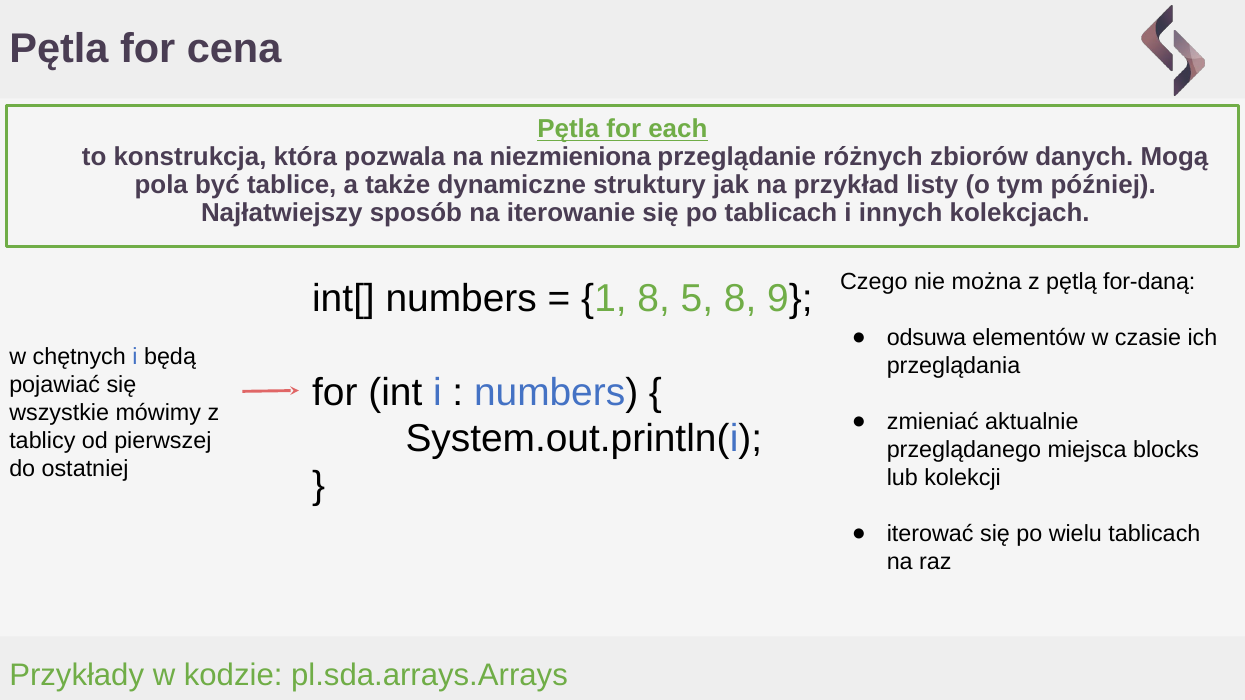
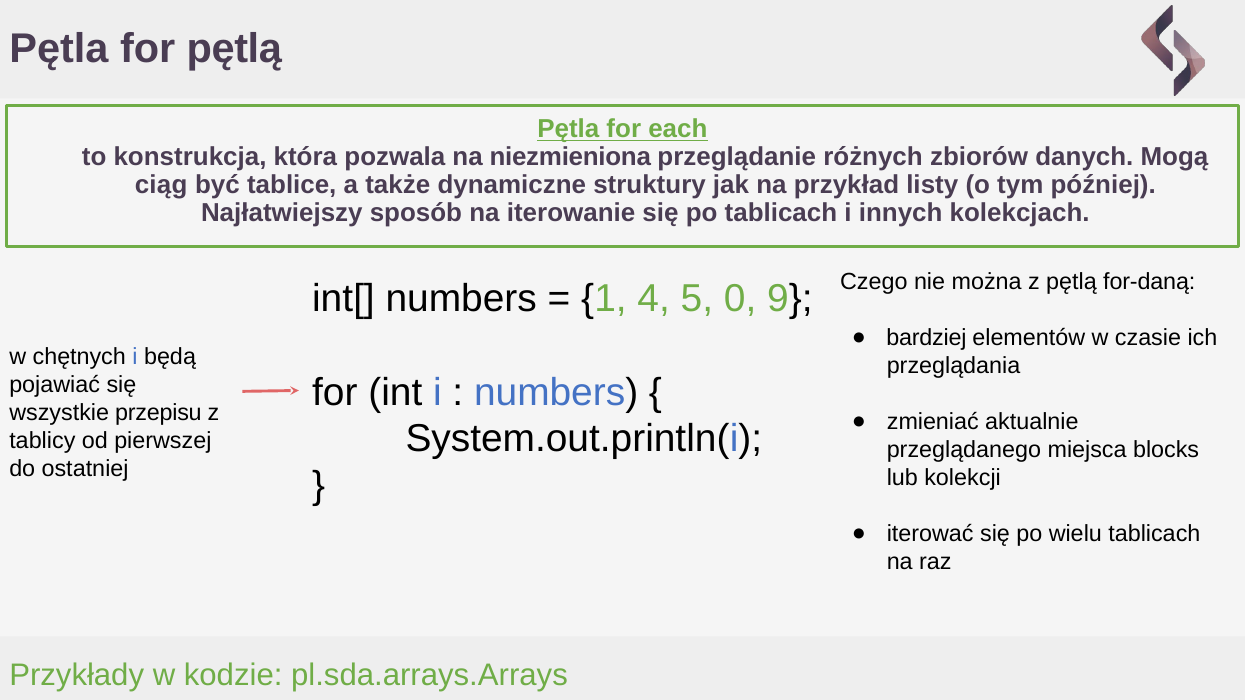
for cena: cena -> pętlą
pola: pola -> ciąg
1 8: 8 -> 4
5 8: 8 -> 0
odsuwa: odsuwa -> bardziej
mówimy: mówimy -> przepisu
